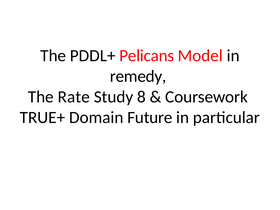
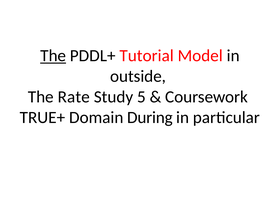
The at (53, 56) underline: none -> present
Pelicans: Pelicans -> Tutorial
remedy: remedy -> outside
8: 8 -> 5
Future: Future -> During
